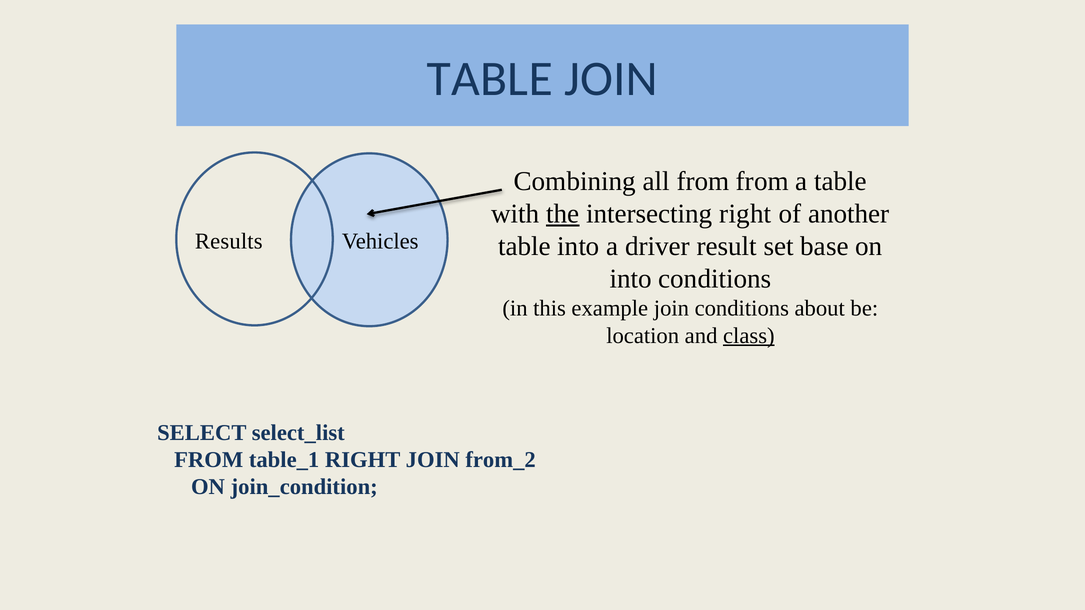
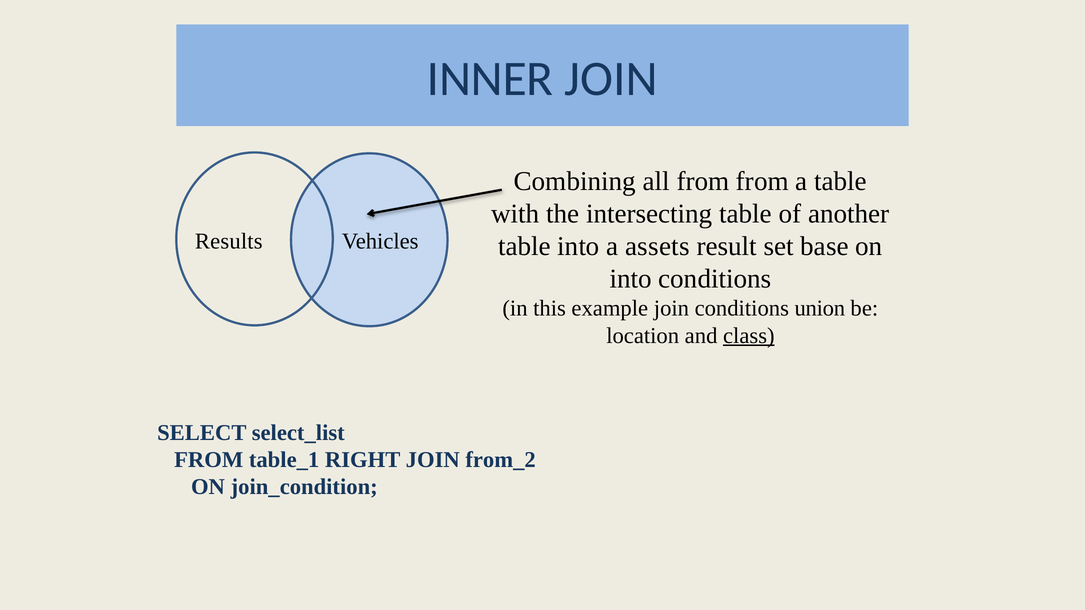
TABLE at (490, 79): TABLE -> INNER
the underline: present -> none
intersecting right: right -> table
driver: driver -> assets
about: about -> union
